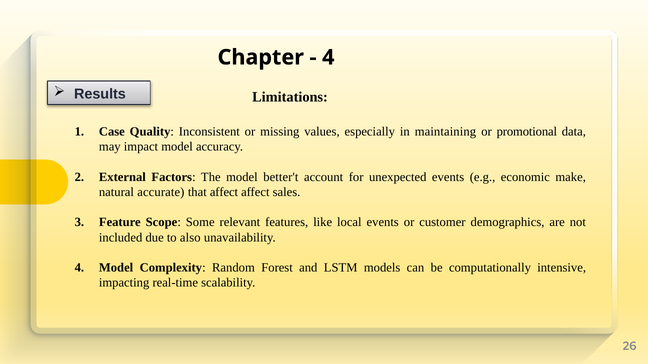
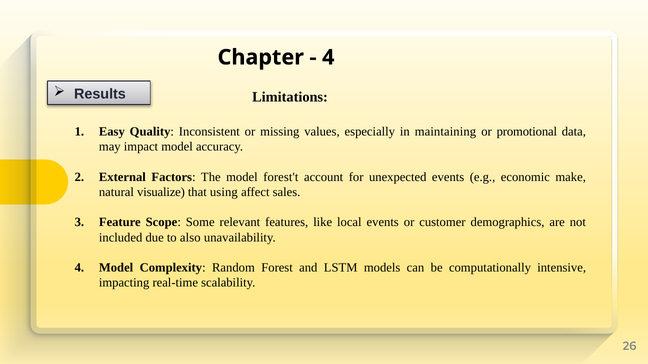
Case: Case -> Easy
better't: better't -> forest't
accurate: accurate -> visualize
that affect: affect -> using
